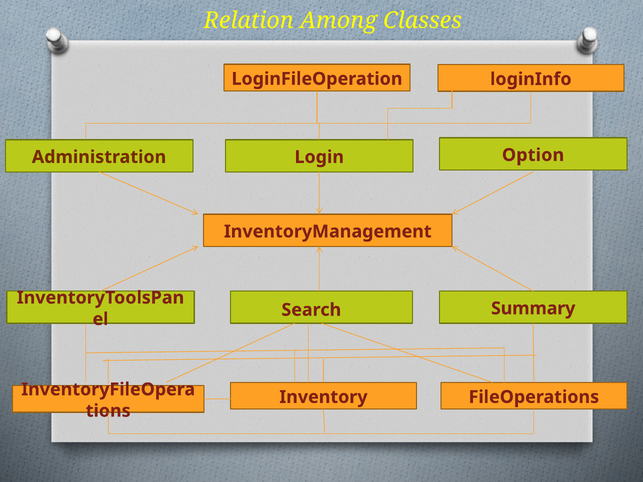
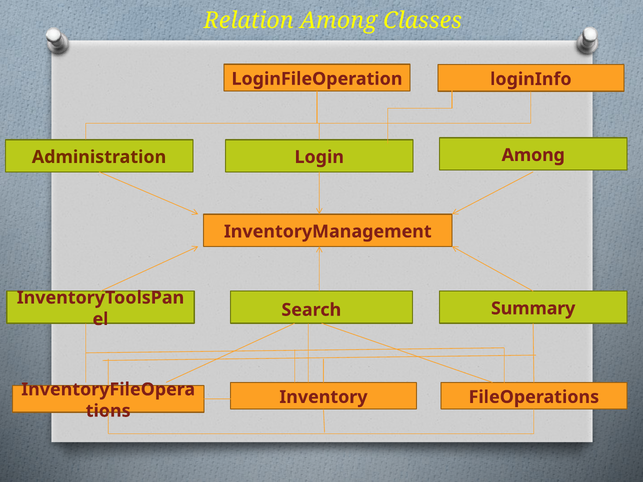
Login Option: Option -> Among
